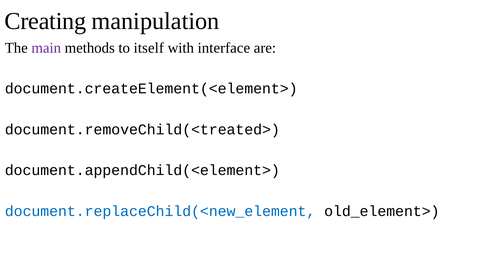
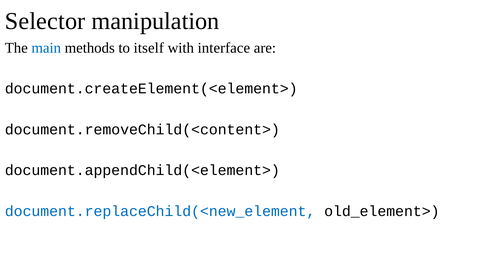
Creating: Creating -> Selector
main colour: purple -> blue
document.removeChild(<treated>: document.removeChild(<treated> -> document.removeChild(<content>
